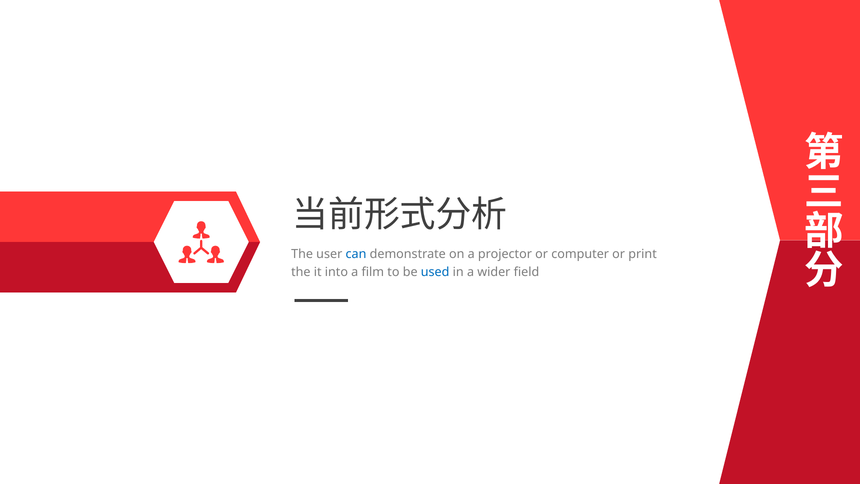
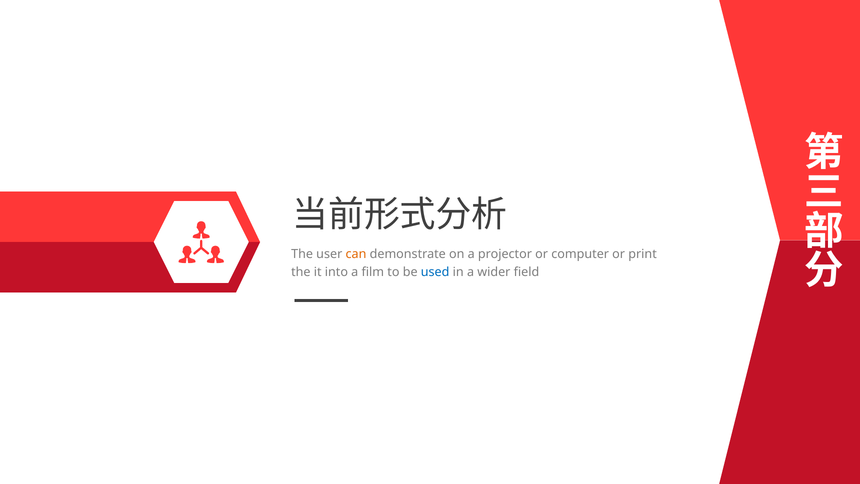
can colour: blue -> orange
